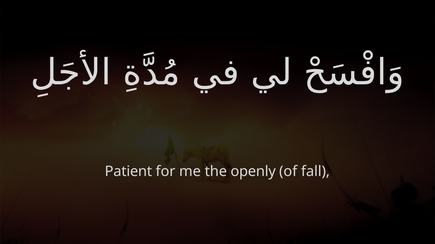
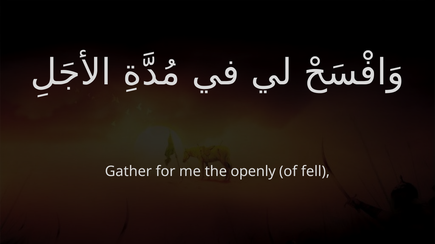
Patient: Patient -> Gather
fall: fall -> fell
